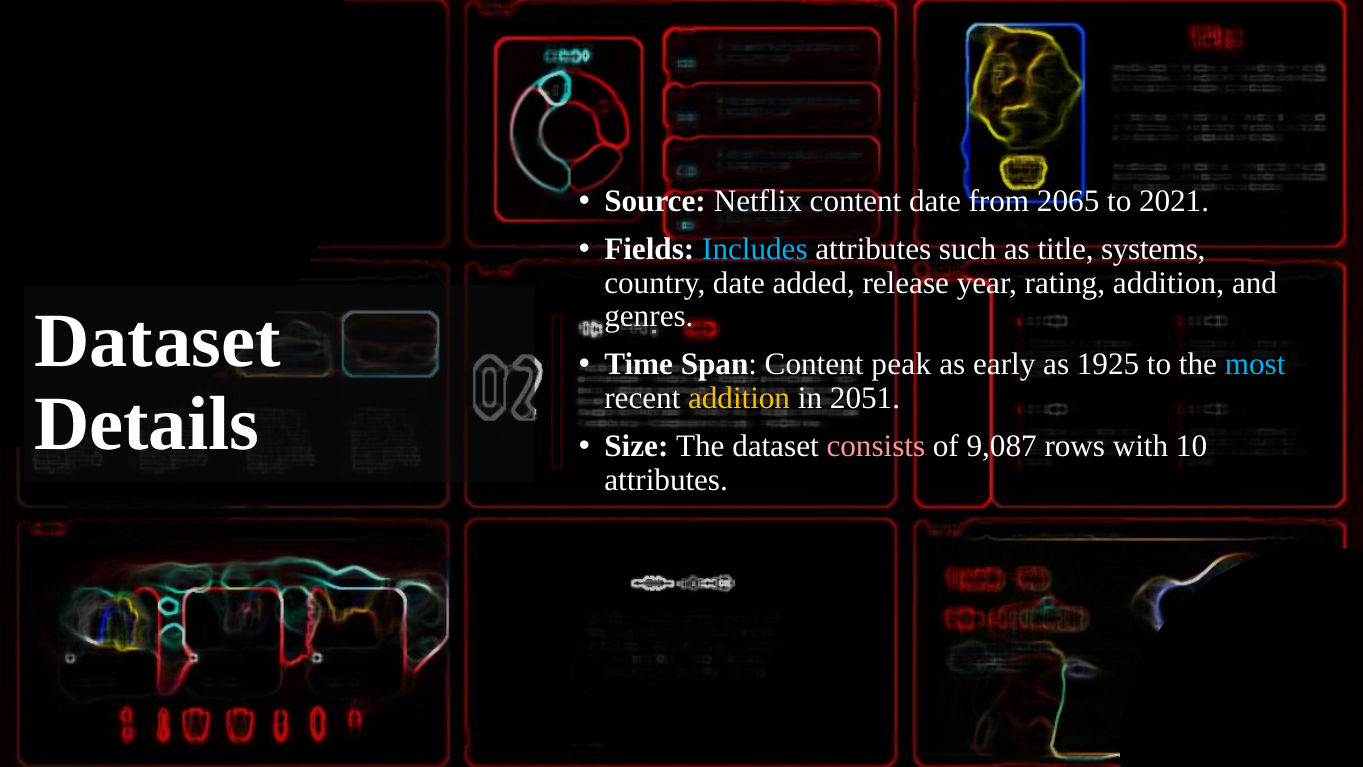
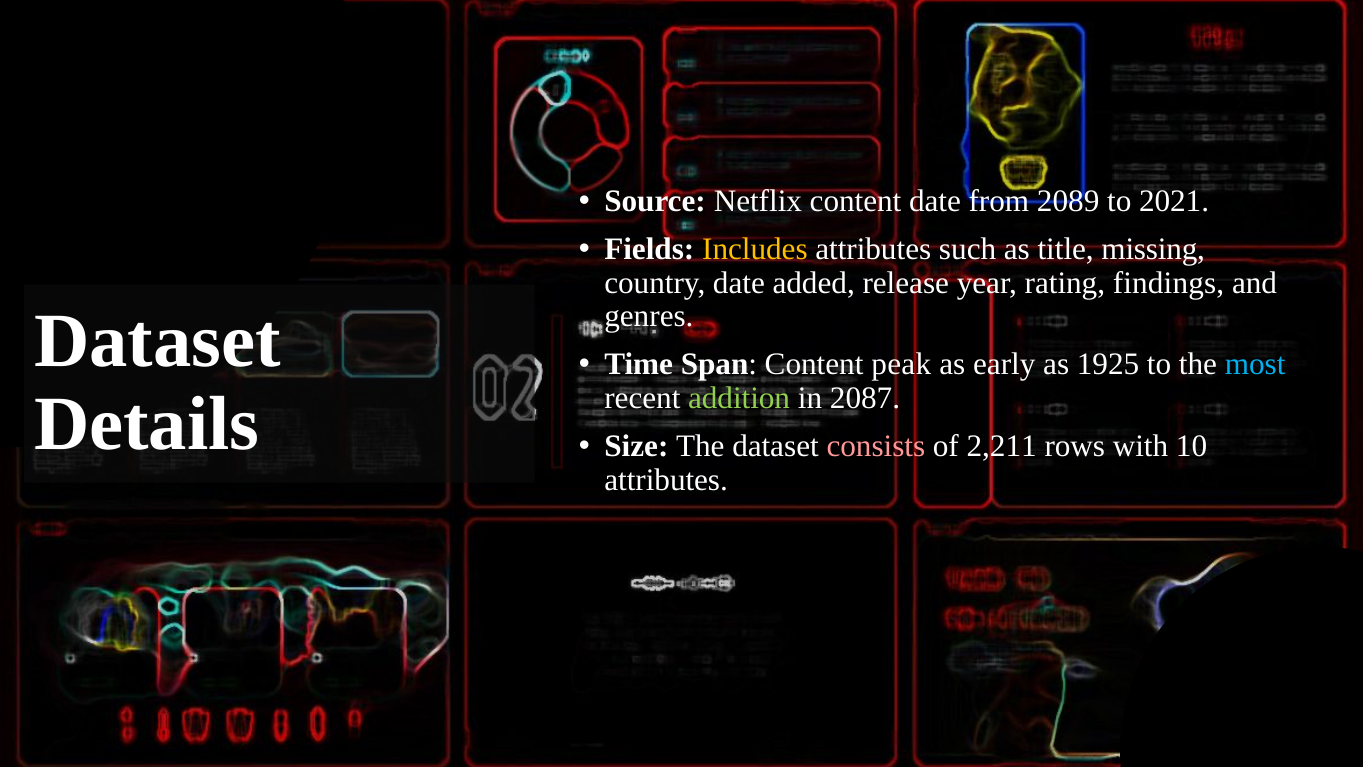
2065: 2065 -> 2089
Includes colour: light blue -> yellow
systems: systems -> missing
rating addition: addition -> findings
addition at (739, 398) colour: yellow -> light green
2051: 2051 -> 2087
9,087: 9,087 -> 2,211
